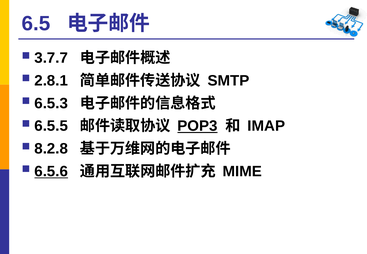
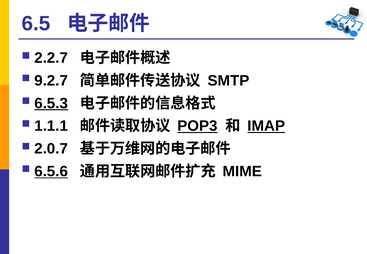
3.7.7: 3.7.7 -> 2.2.7
2.8.1: 2.8.1 -> 9.2.7
6.5.3 underline: none -> present
6.5.5: 6.5.5 -> 1.1.1
IMAP underline: none -> present
8.2.8: 8.2.8 -> 2.0.7
